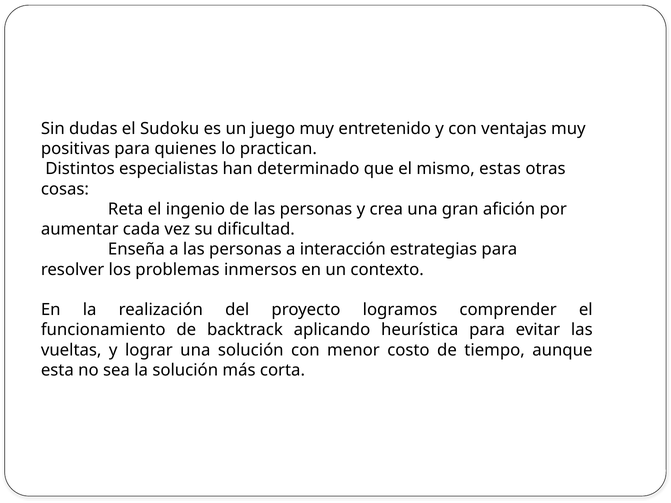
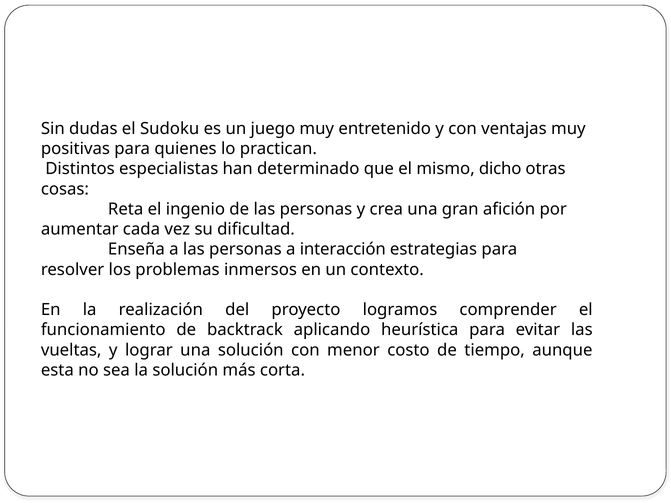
estas: estas -> dicho
